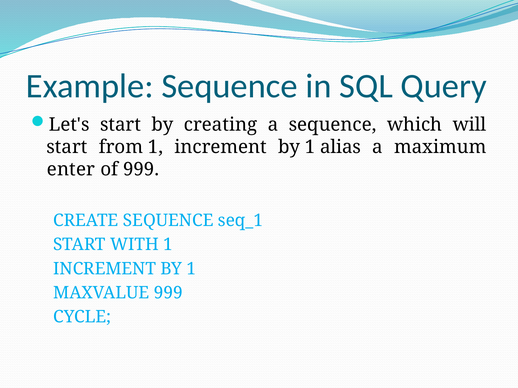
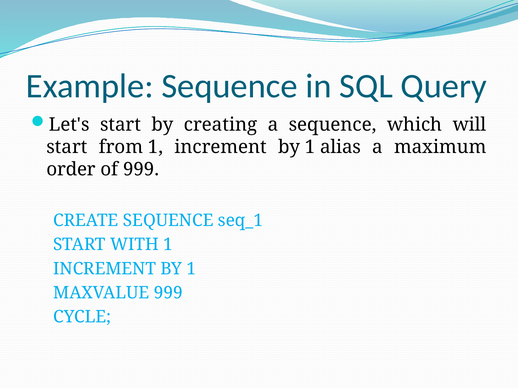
enter: enter -> order
